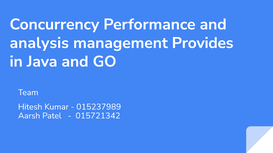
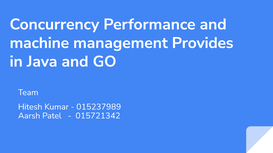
analysis: analysis -> machine
